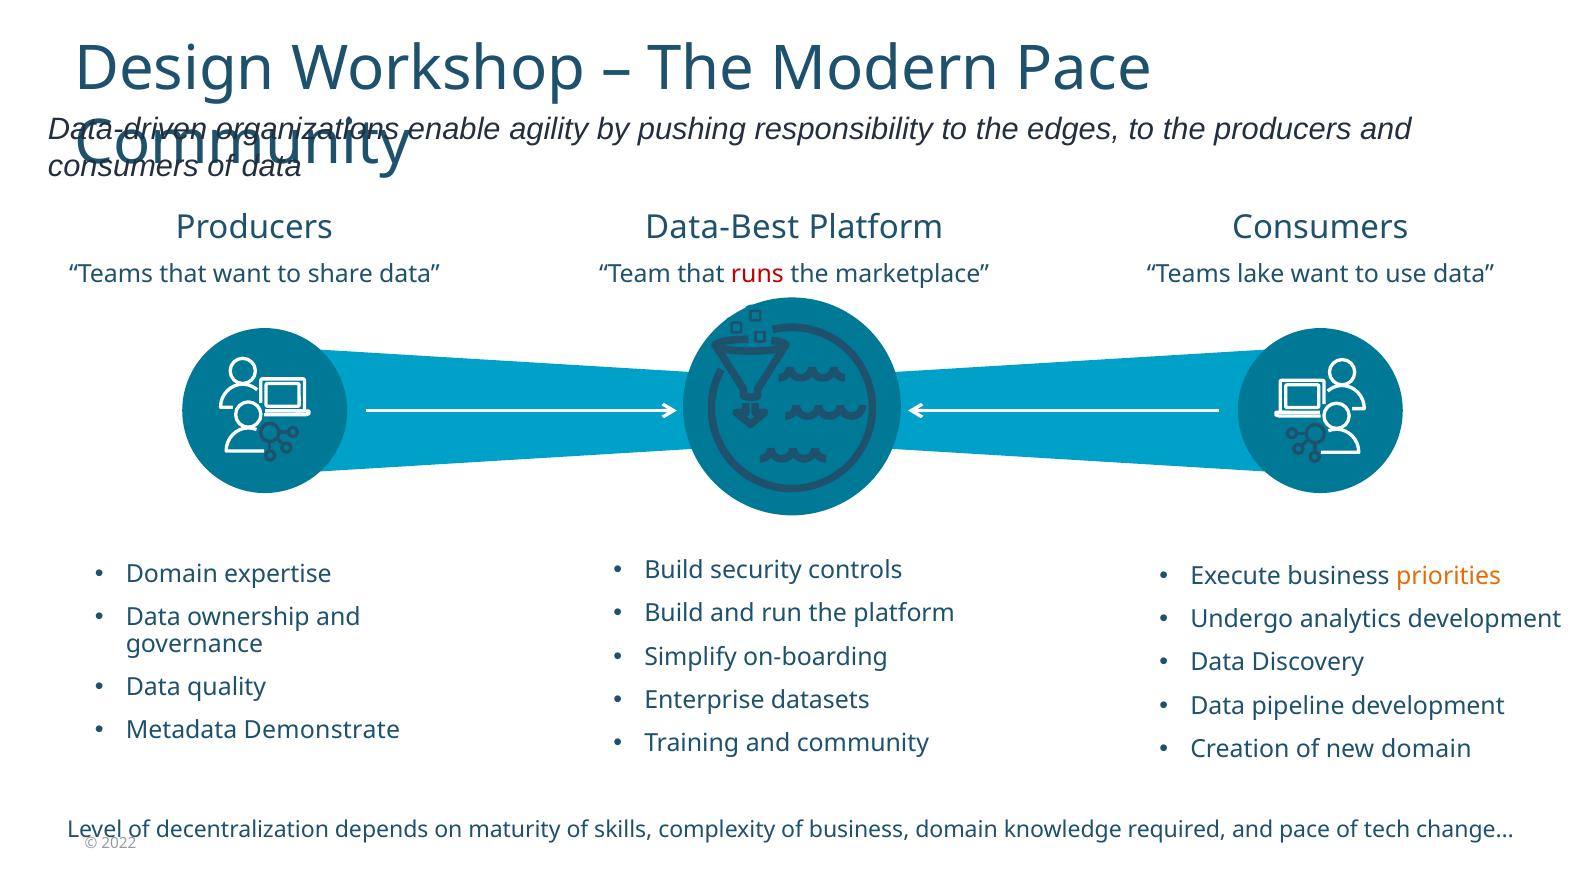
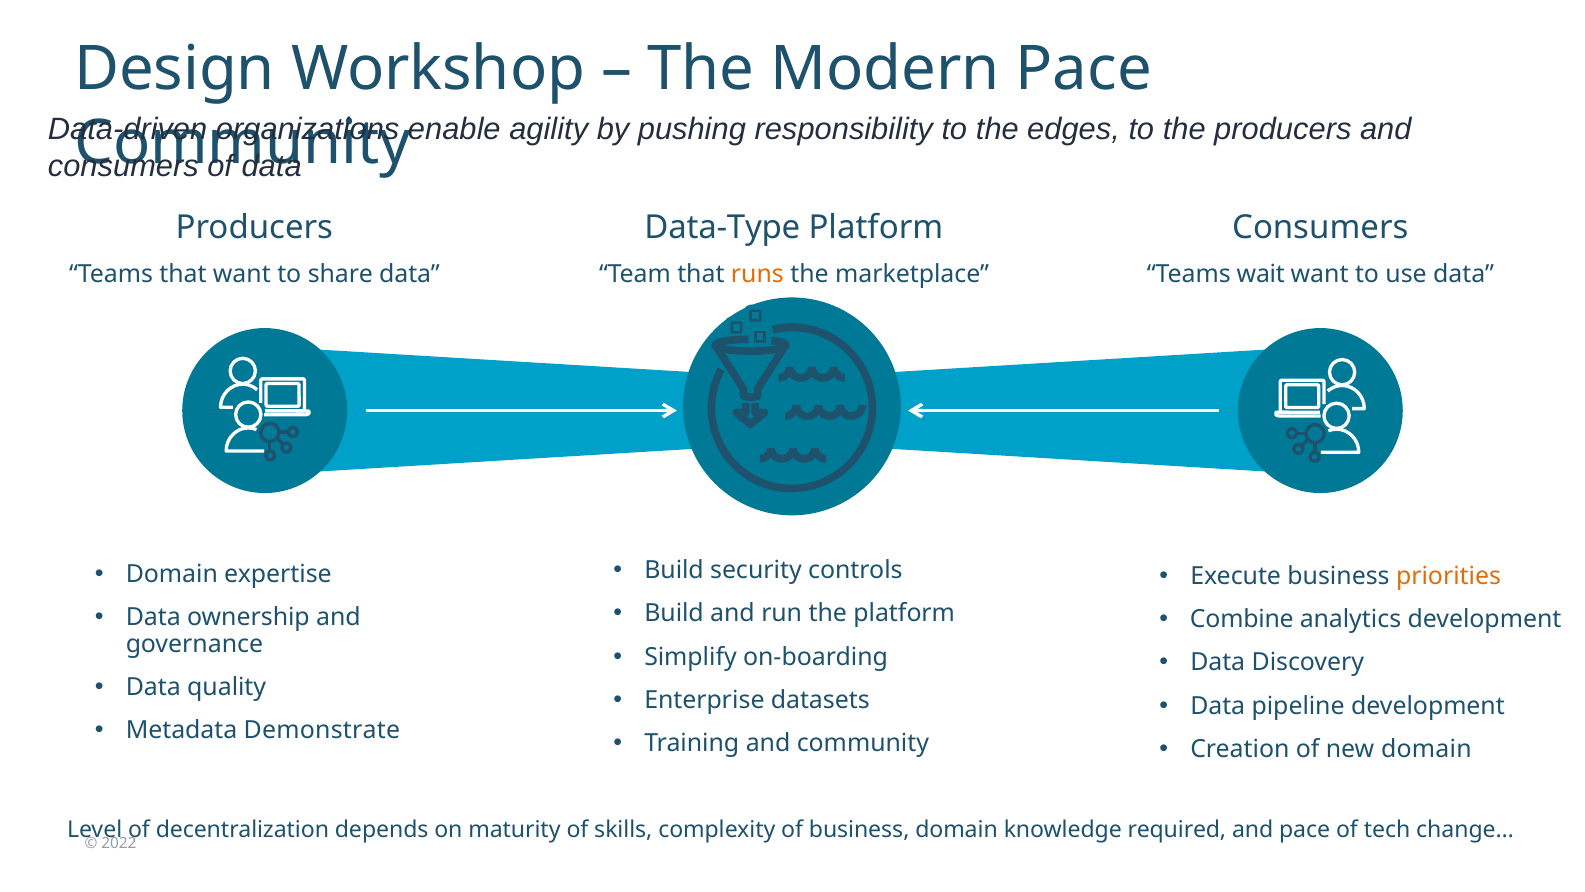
Data-Best: Data-Best -> Data-Type
runs colour: red -> orange
lake: lake -> wait
Undergo: Undergo -> Combine
